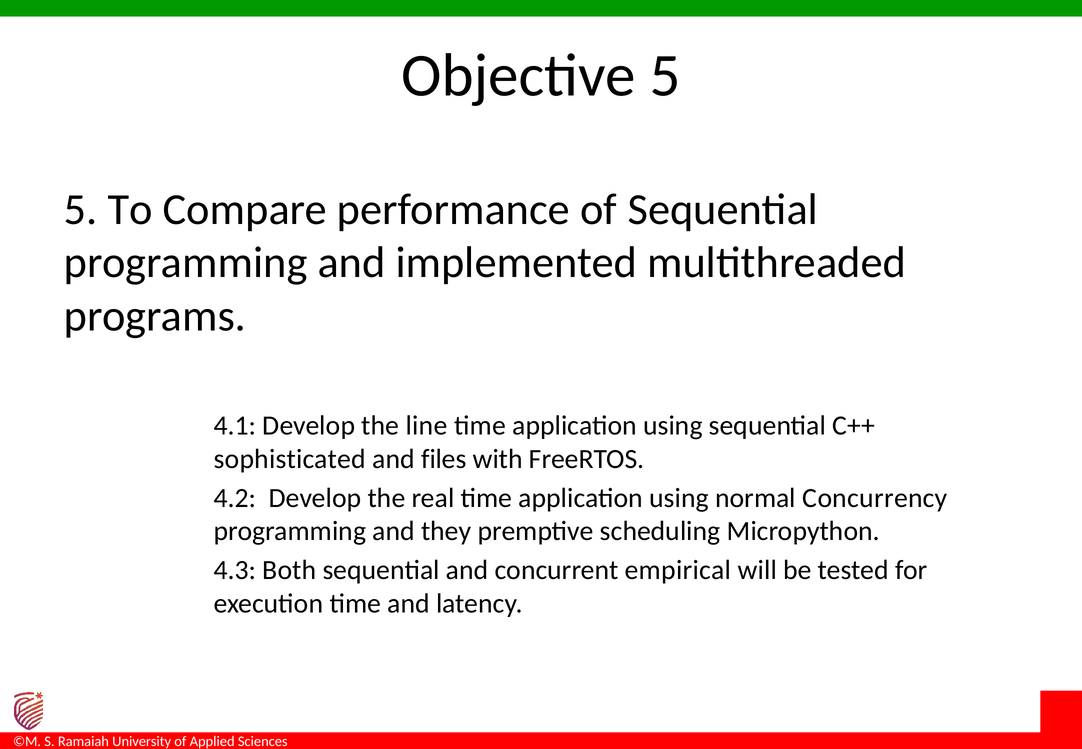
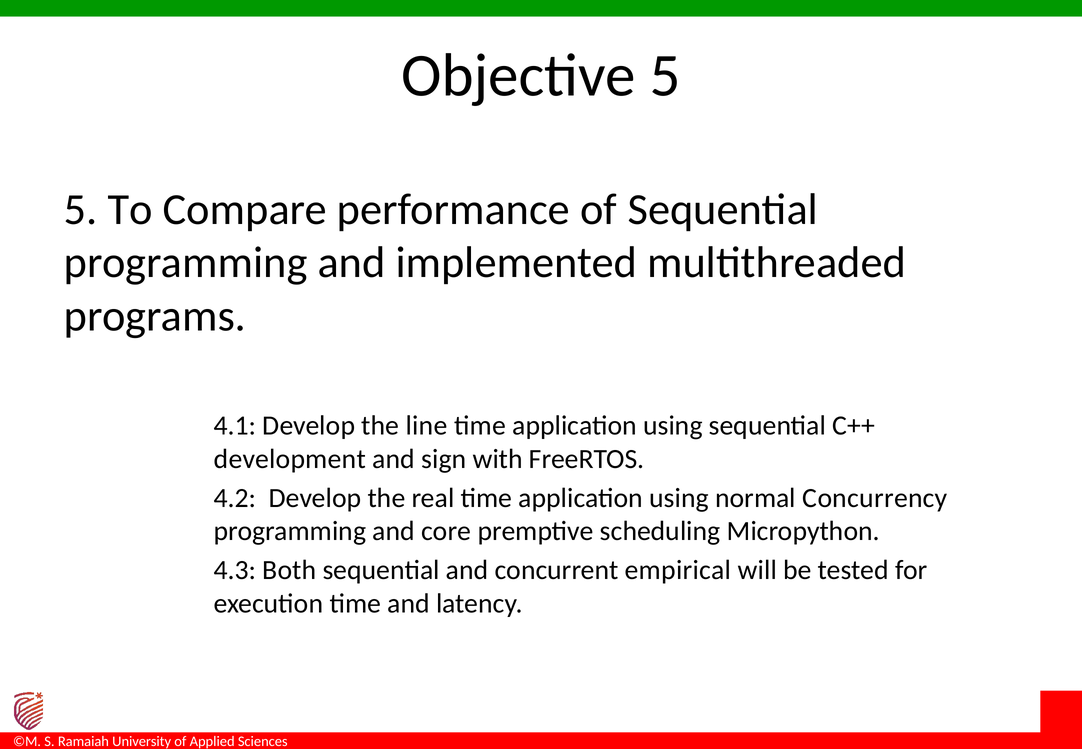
sophisticated: sophisticated -> development
files: files -> sign
they: they -> core
